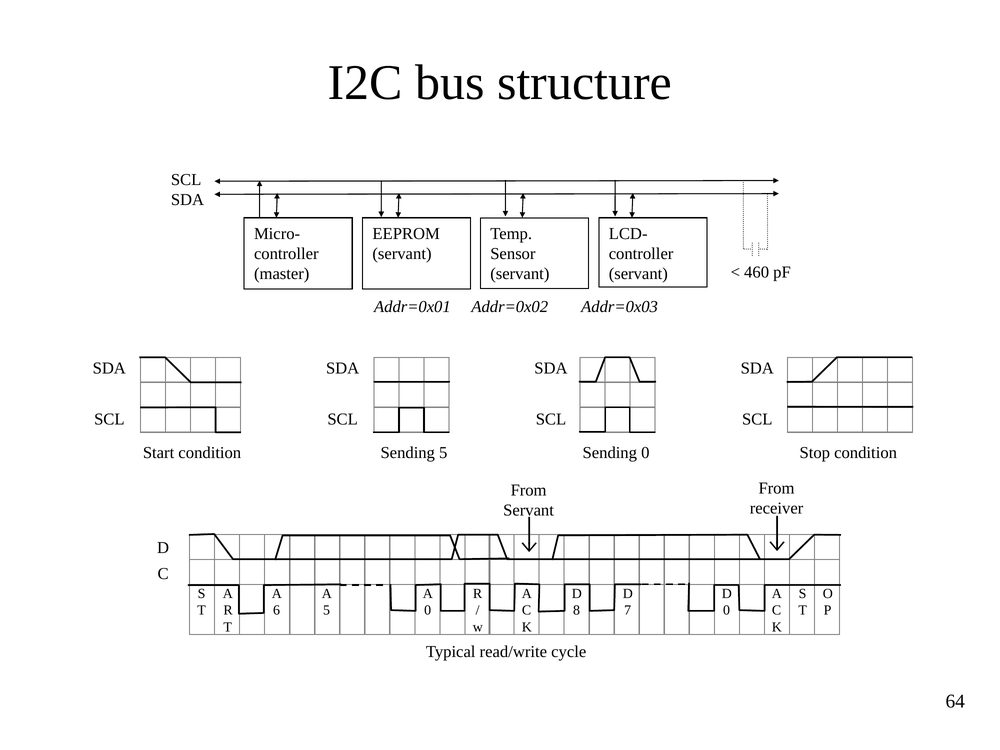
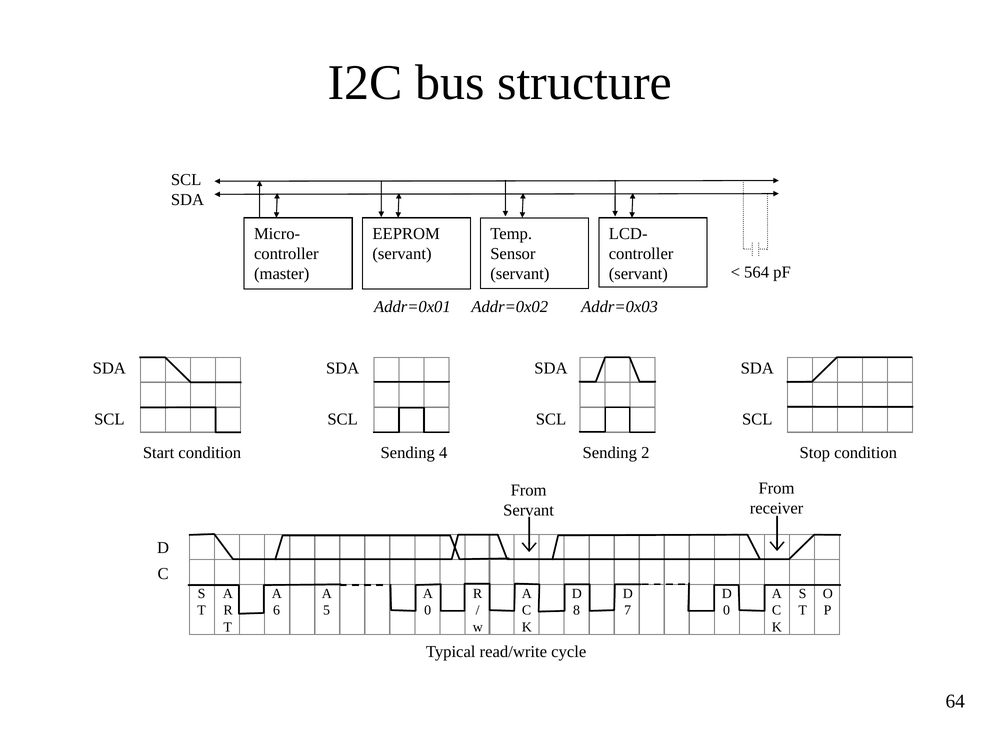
460: 460 -> 564
Sending 5: 5 -> 4
Sending 0: 0 -> 2
